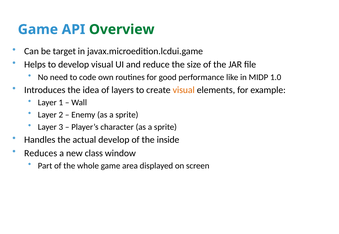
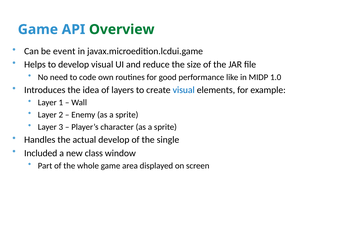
target: target -> event
visual at (184, 90) colour: orange -> blue
inside: inside -> single
Reduces: Reduces -> Included
